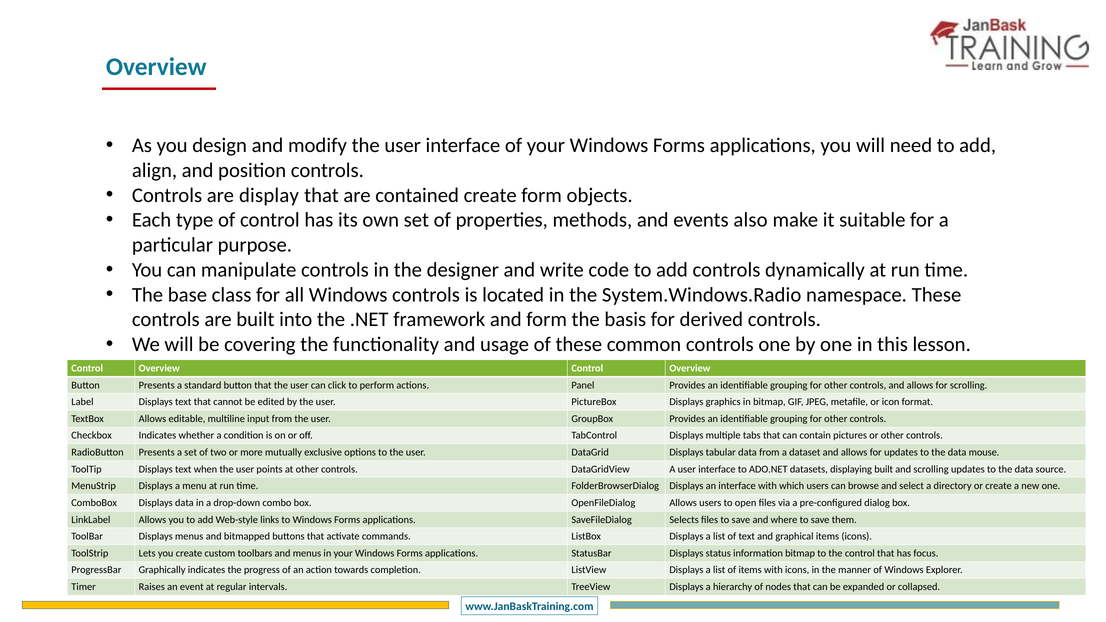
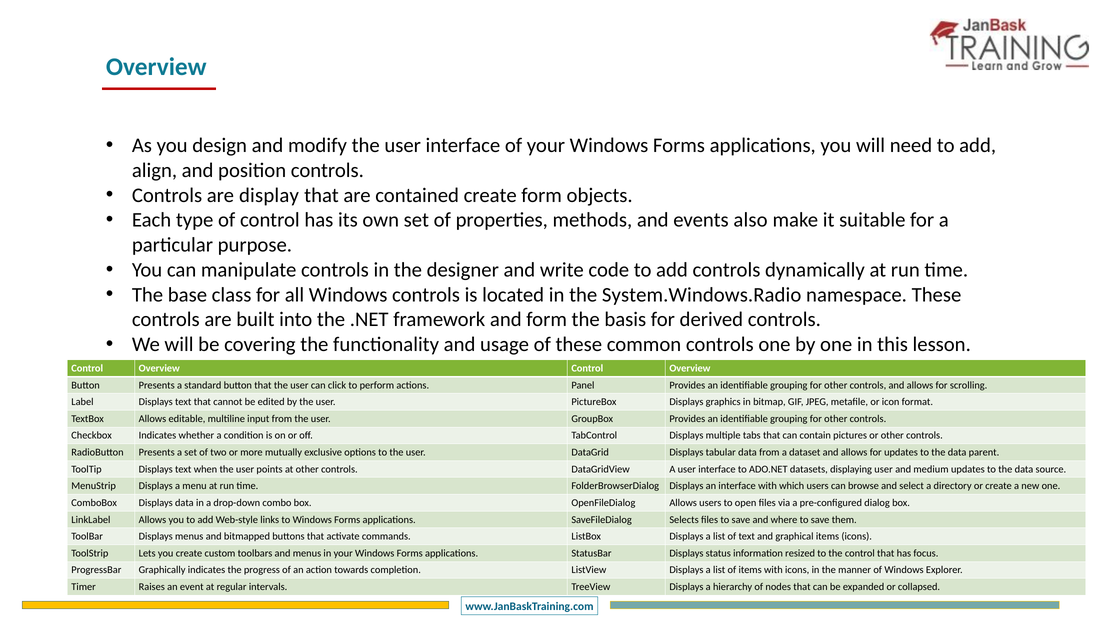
mouse: mouse -> parent
displaying built: built -> user
and scrolling: scrolling -> medium
information bitmap: bitmap -> resized
